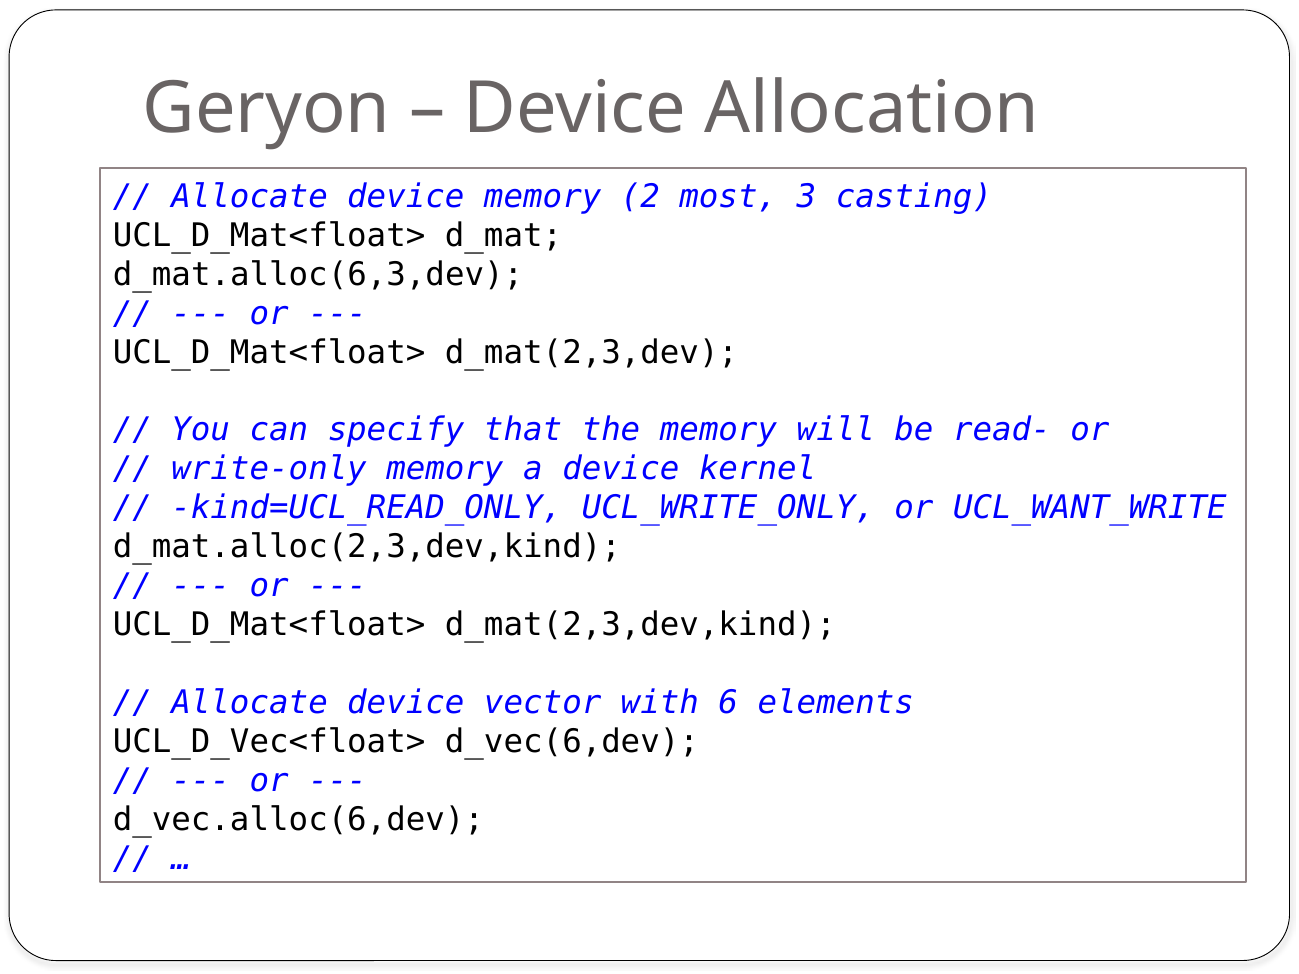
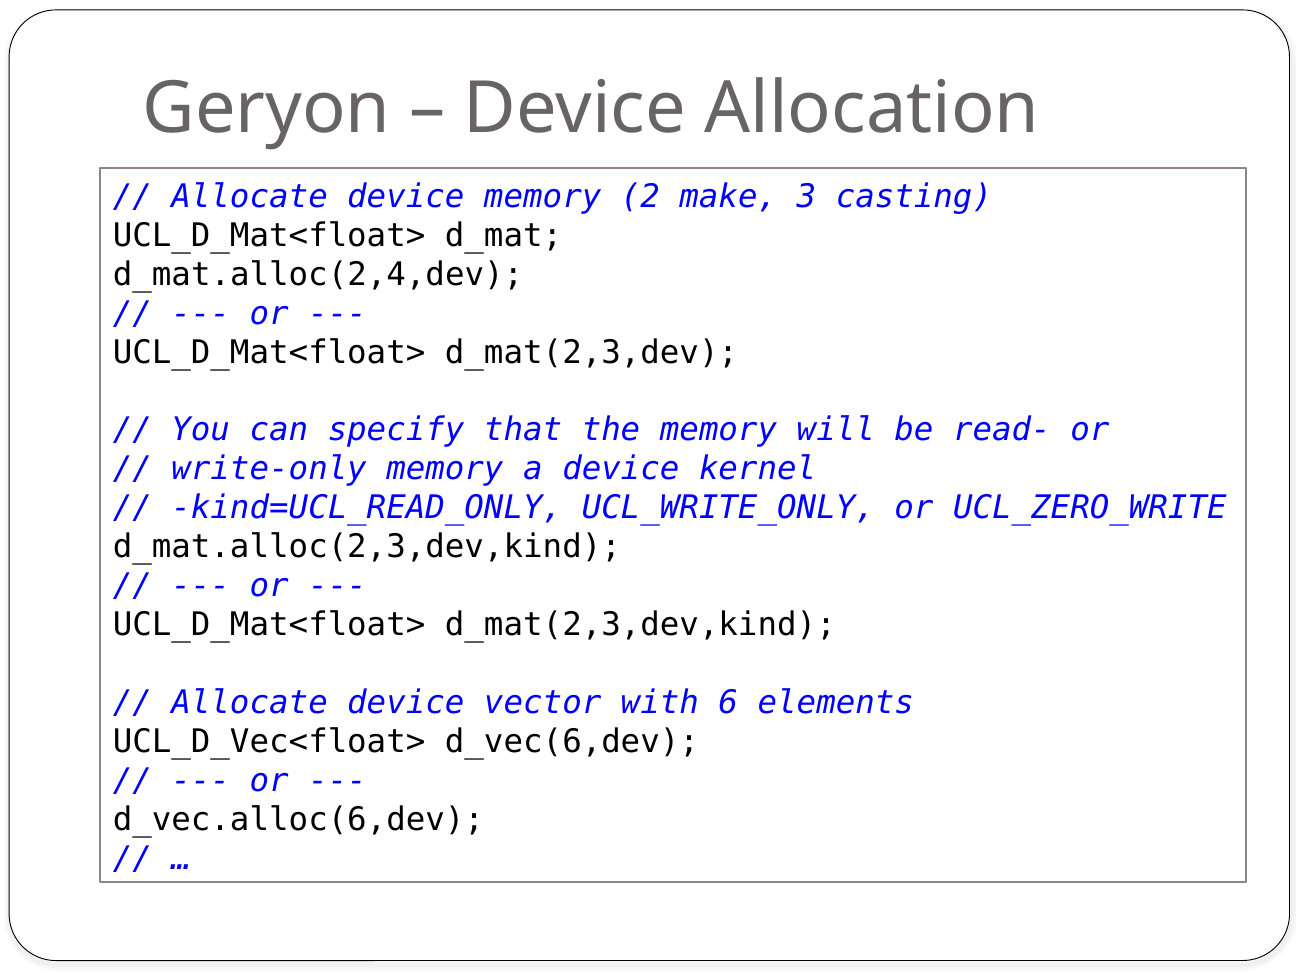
most: most -> make
d_mat.alloc(6,3,dev: d_mat.alloc(6,3,dev -> d_mat.alloc(2,4,dev
UCL_WANT_WRITE: UCL_WANT_WRITE -> UCL_ZERO_WRITE
